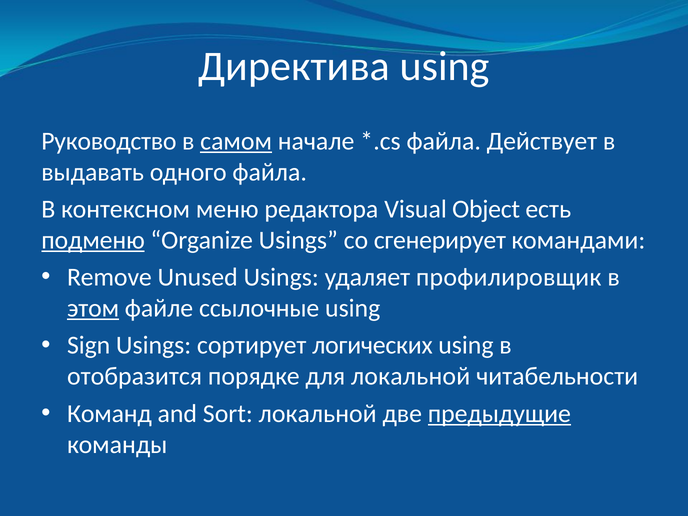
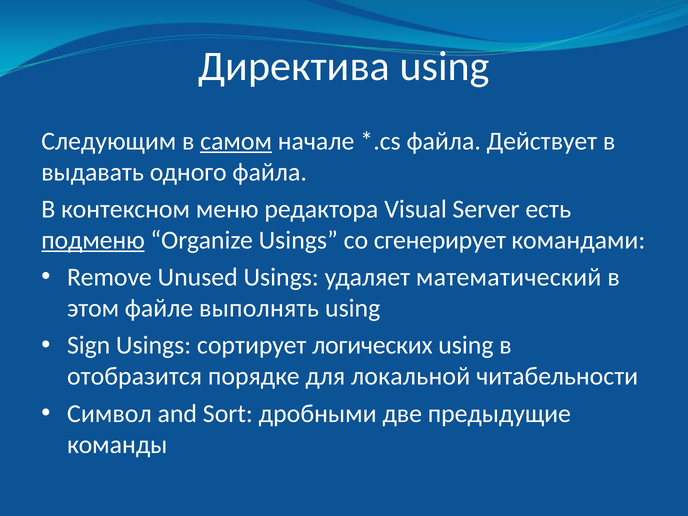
Руководство: Руководство -> Следующим
Object: Object -> Server
профилировщик: профилировщик -> математический
этом underline: present -> none
ссылочные: ссылочные -> выполнять
Команд: Команд -> Символ
Sort локальной: локальной -> дробными
предыдущие underline: present -> none
